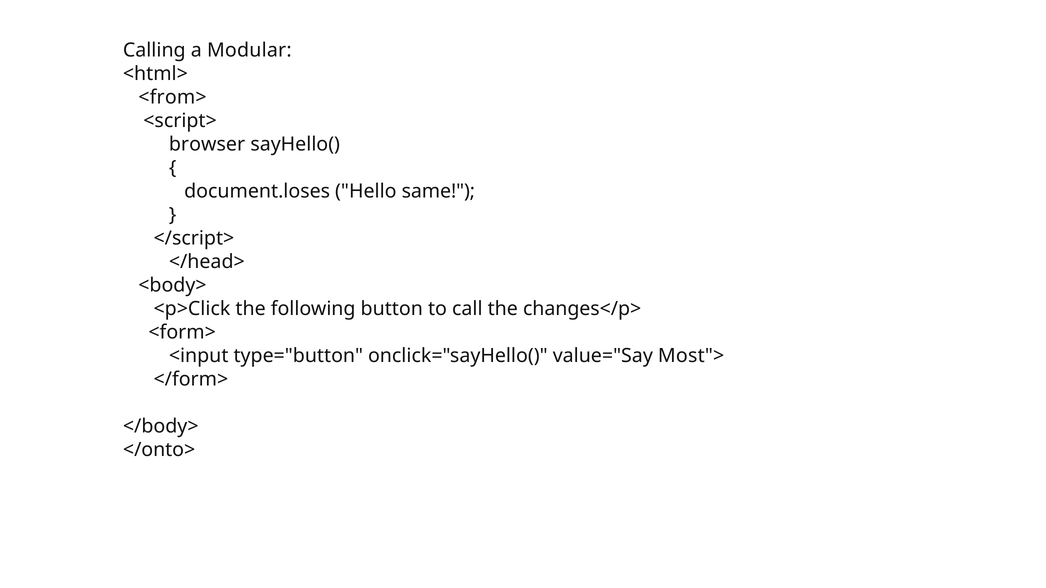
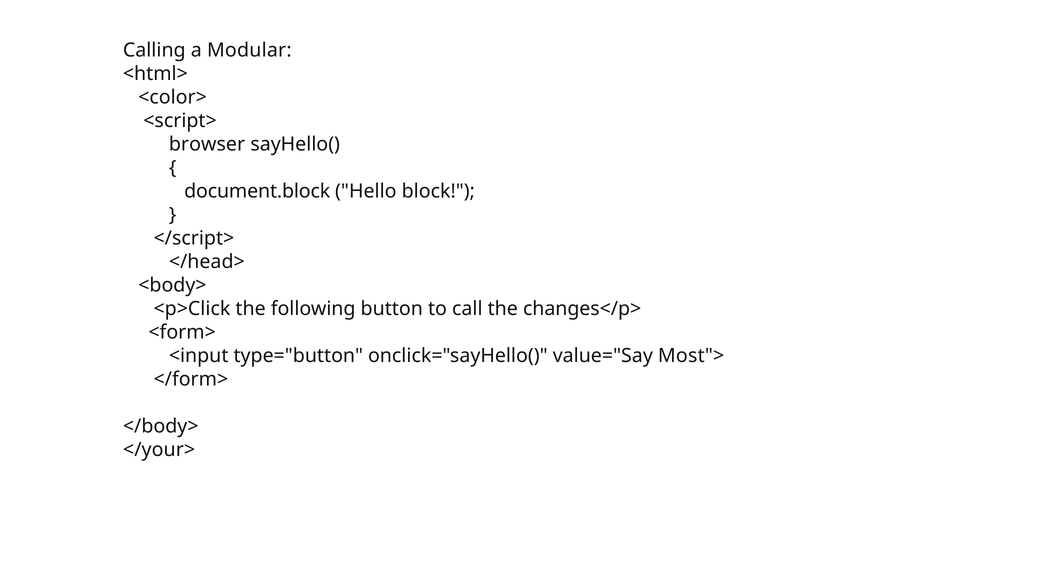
<from>: <from> -> <color>
document.loses: document.loses -> document.block
same: same -> block
</onto>: </onto> -> </your>
